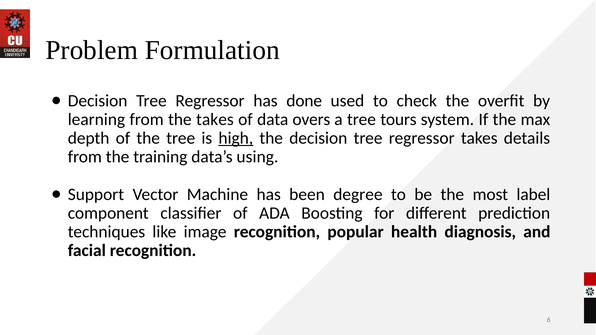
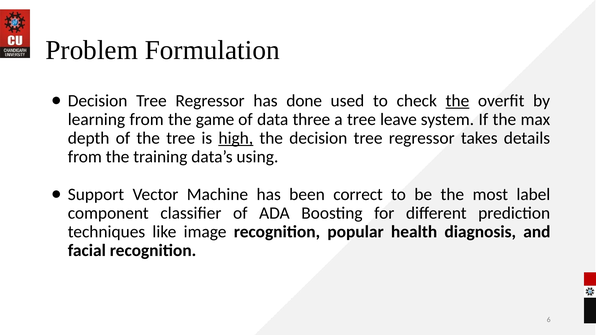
the at (457, 101) underline: none -> present
the takes: takes -> game
overs: overs -> three
tours: tours -> leave
degree: degree -> correct
